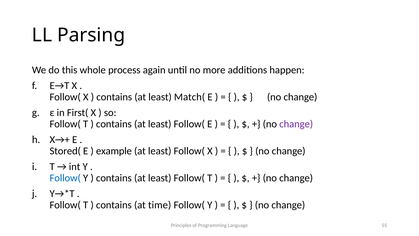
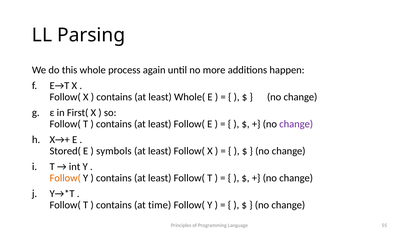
Match(: Match( -> Whole(
example: example -> symbols
Follow( at (65, 178) colour: blue -> orange
